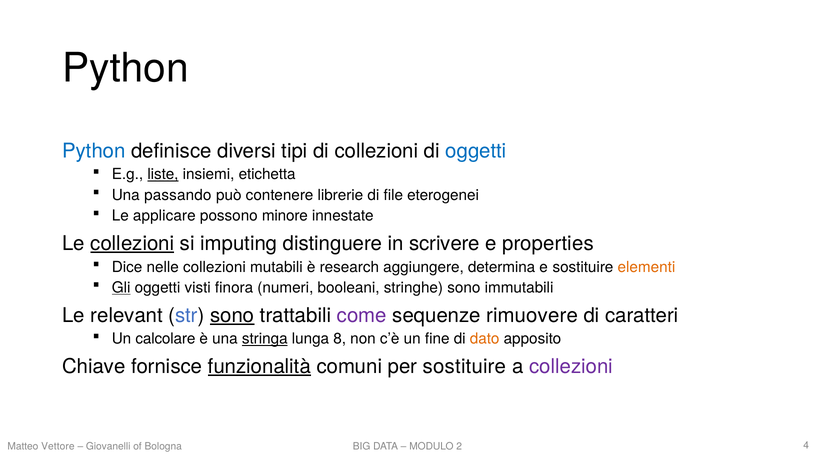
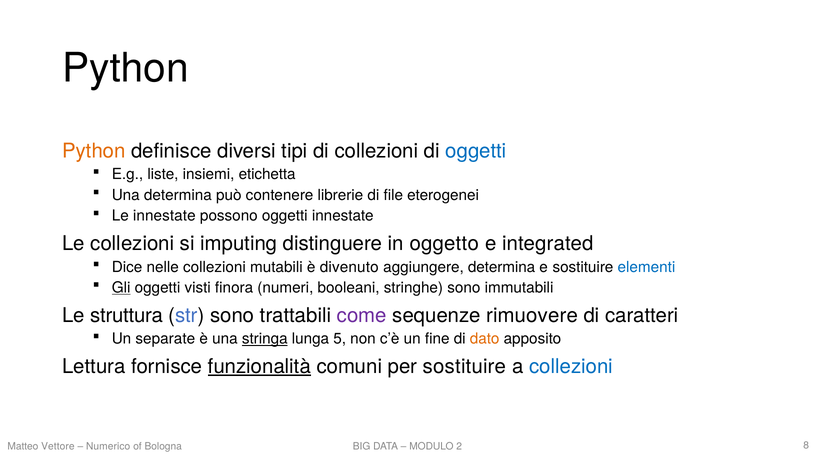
Python at (94, 151) colour: blue -> orange
liste underline: present -> none
Una passando: passando -> determina
Le applicare: applicare -> innestate
possono minore: minore -> oggetti
collezioni at (132, 244) underline: present -> none
scrivere: scrivere -> oggetto
properties: properties -> integrated
research: research -> divenuto
elementi colour: orange -> blue
relevant: relevant -> struttura
sono at (232, 316) underline: present -> none
calcolare: calcolare -> separate
8: 8 -> 5
Chiave: Chiave -> Lettura
collezioni at (571, 367) colour: purple -> blue
Giovanelli: Giovanelli -> Numerico
4: 4 -> 8
